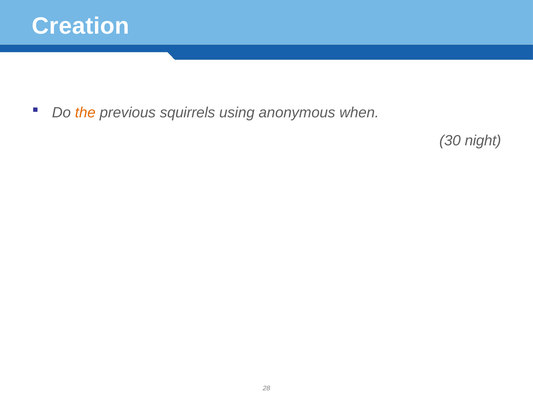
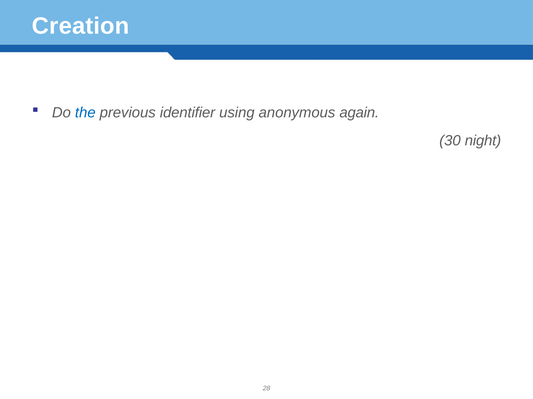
the colour: orange -> blue
squirrels: squirrels -> identifier
when: when -> again
